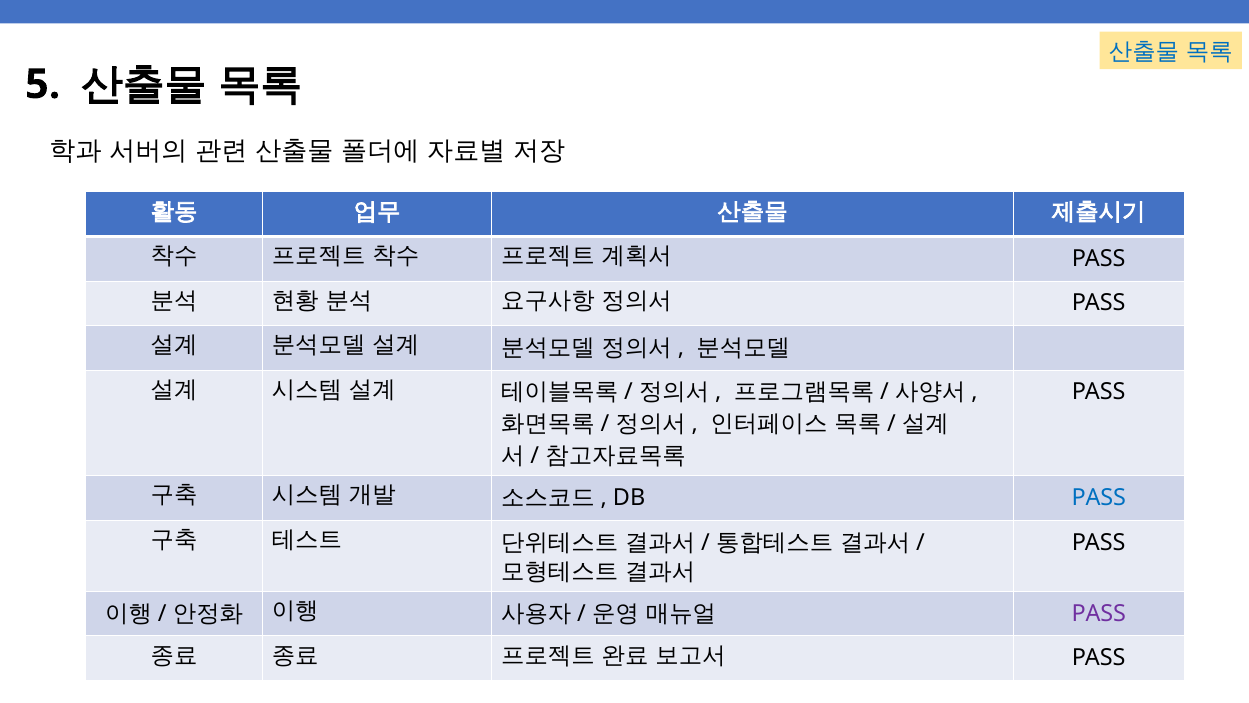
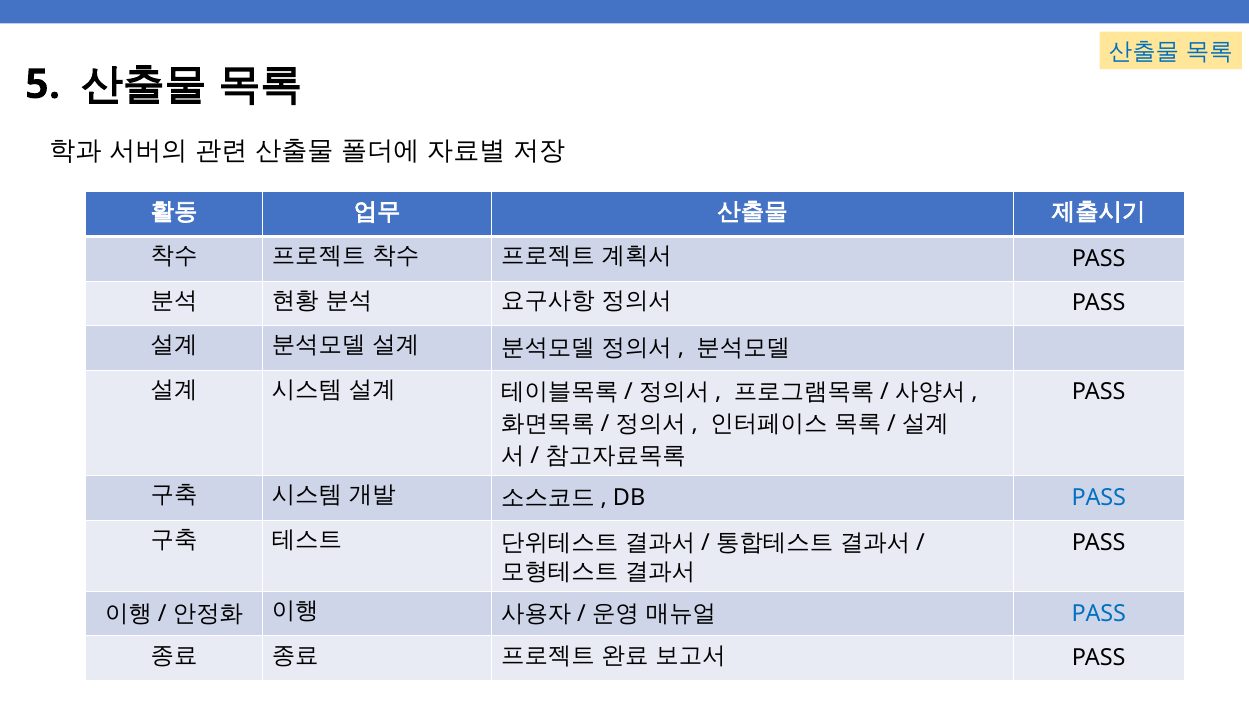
PASS at (1099, 613) colour: purple -> blue
